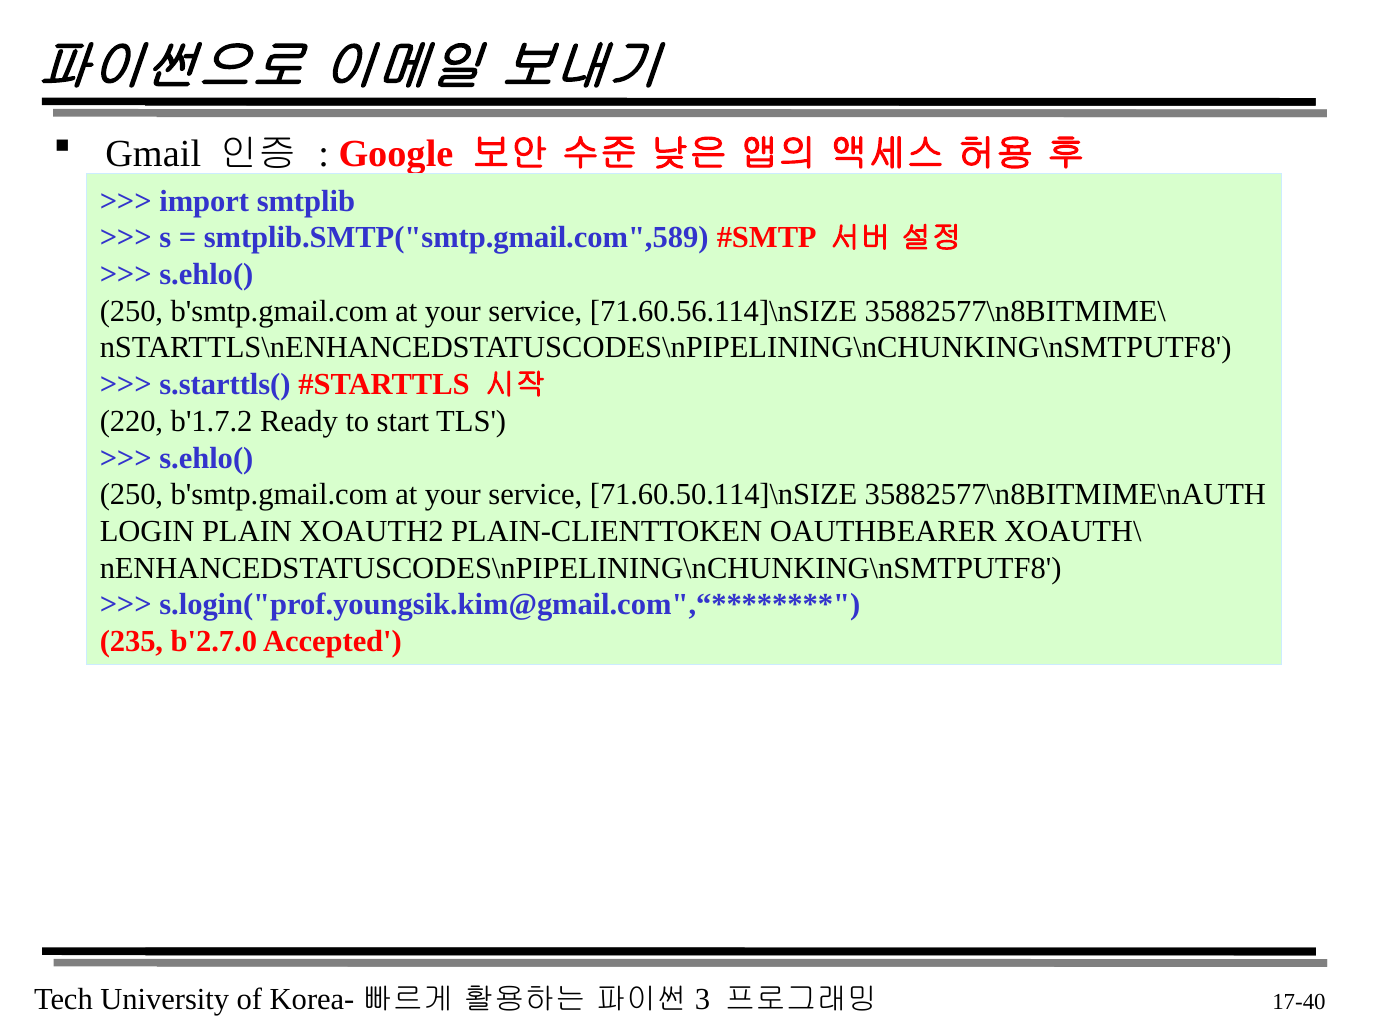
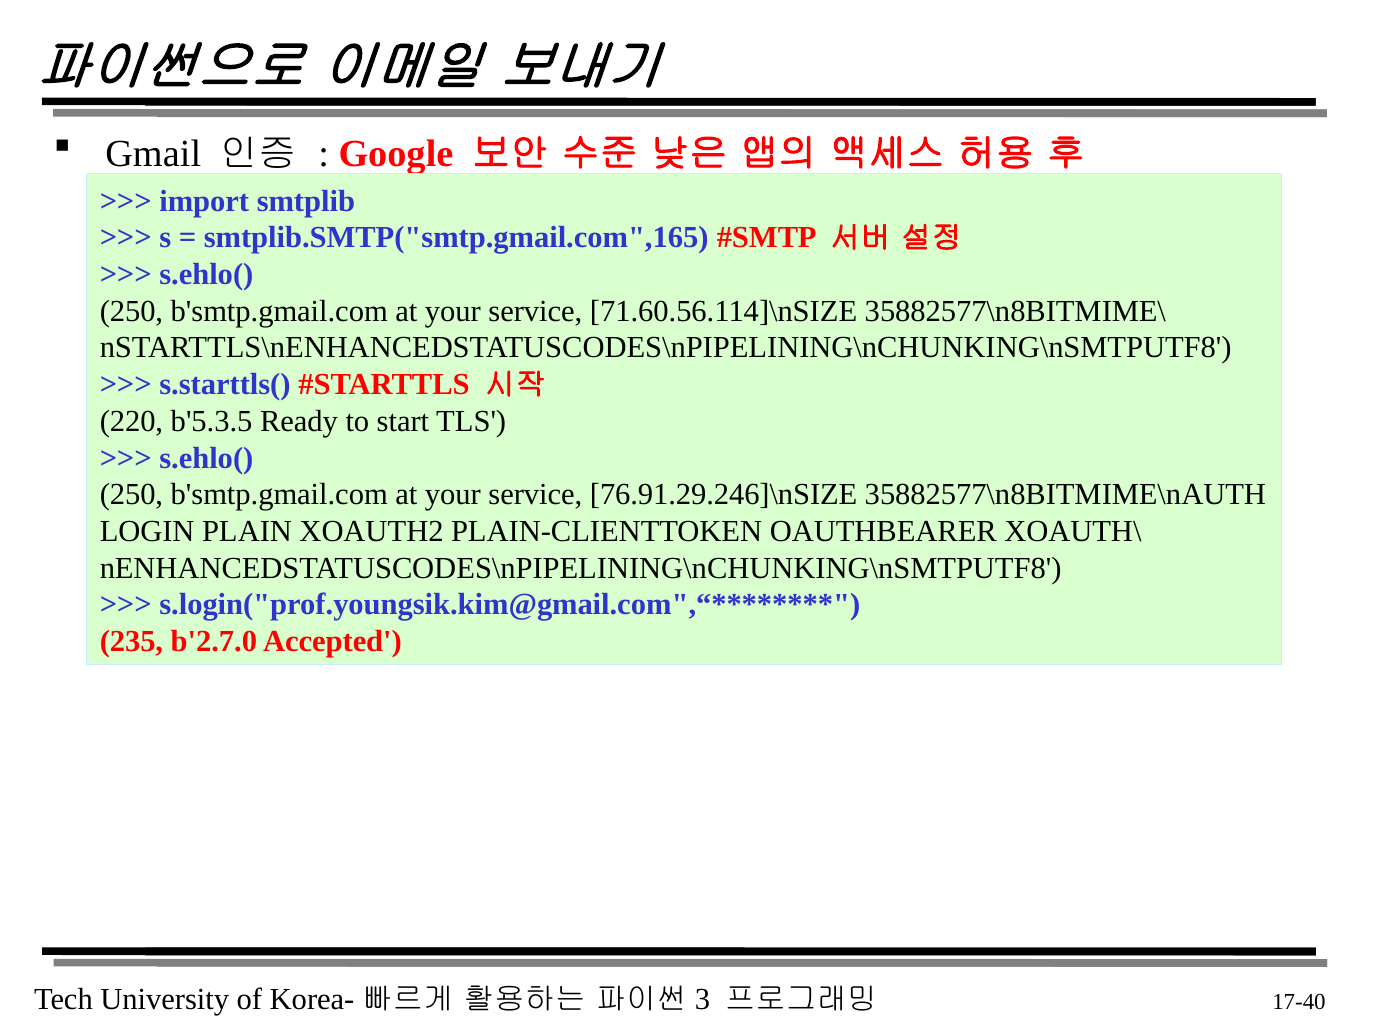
smtplib.SMTP("smtp.gmail.com",589: smtplib.SMTP("smtp.gmail.com",589 -> smtplib.SMTP("smtp.gmail.com",165
b'1.7.2: b'1.7.2 -> b'5.3.5
71.60.50.114]\nSIZE: 71.60.50.114]\nSIZE -> 76.91.29.246]\nSIZE
